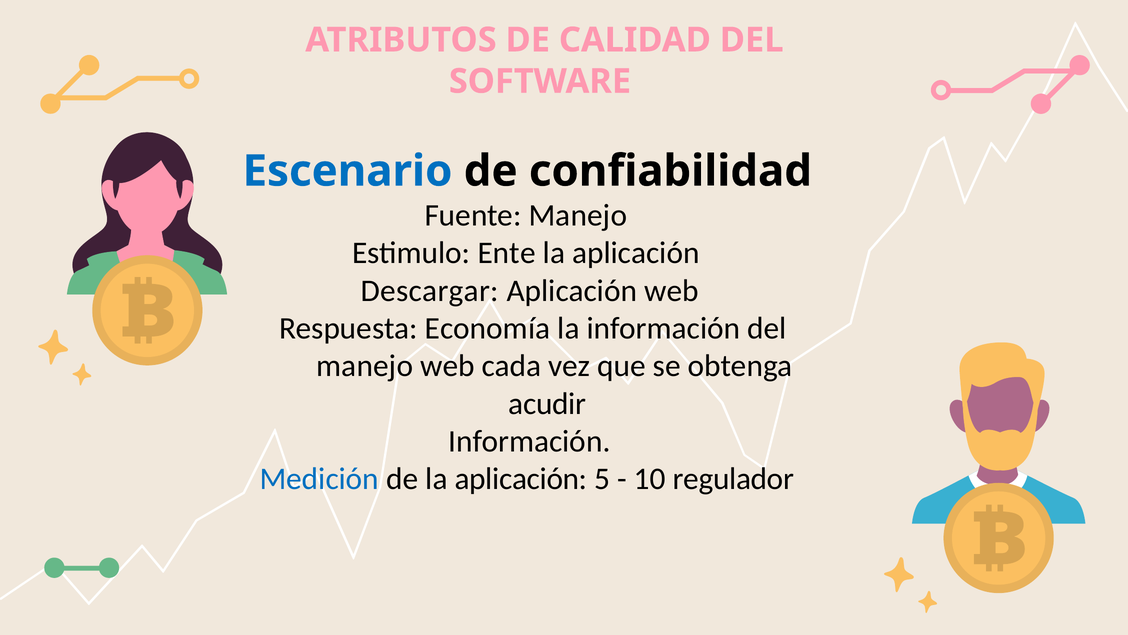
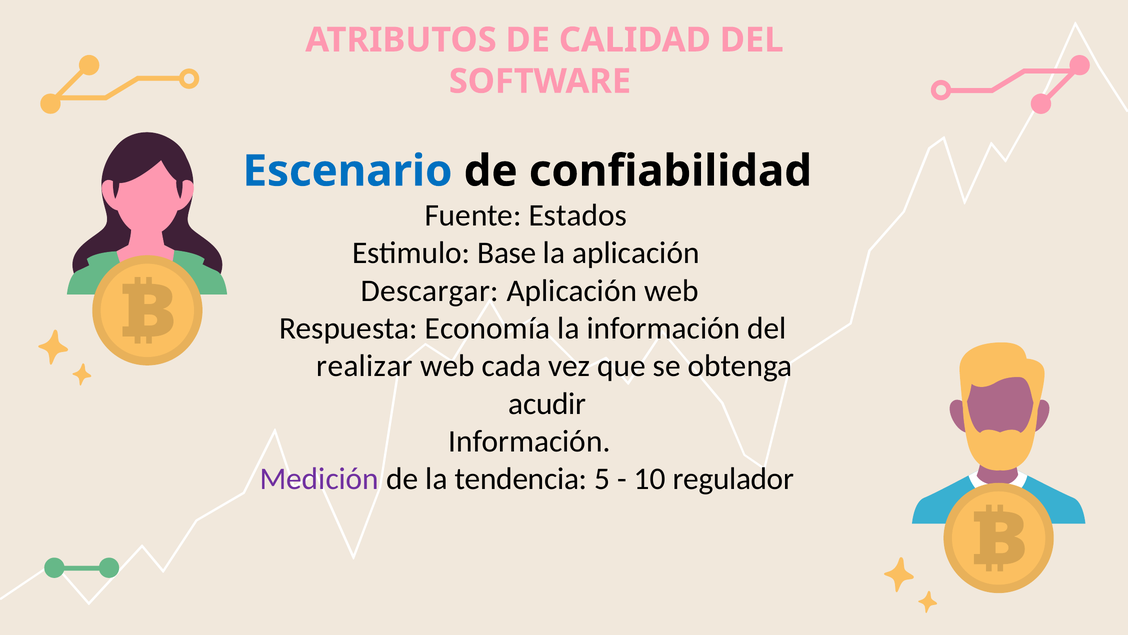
Fuente Manejo: Manejo -> Estados
Ente: Ente -> Base
manejo at (365, 366): manejo -> realizar
Medición colour: blue -> purple
de la aplicación: aplicación -> tendencia
